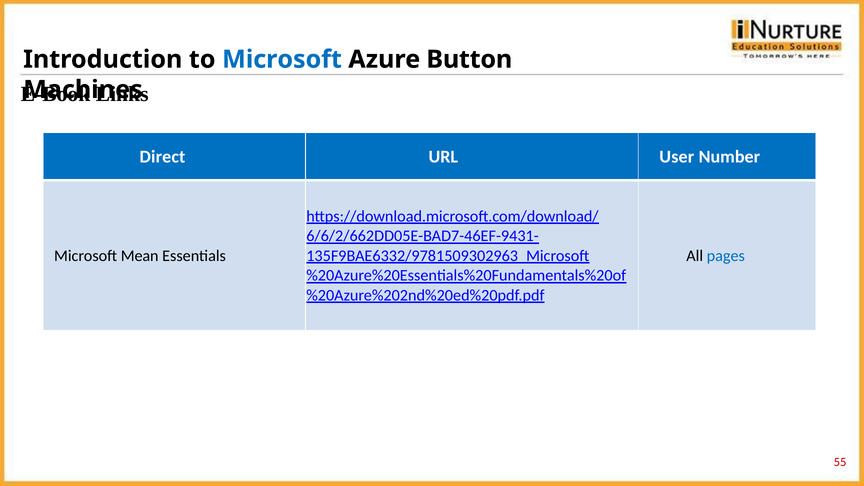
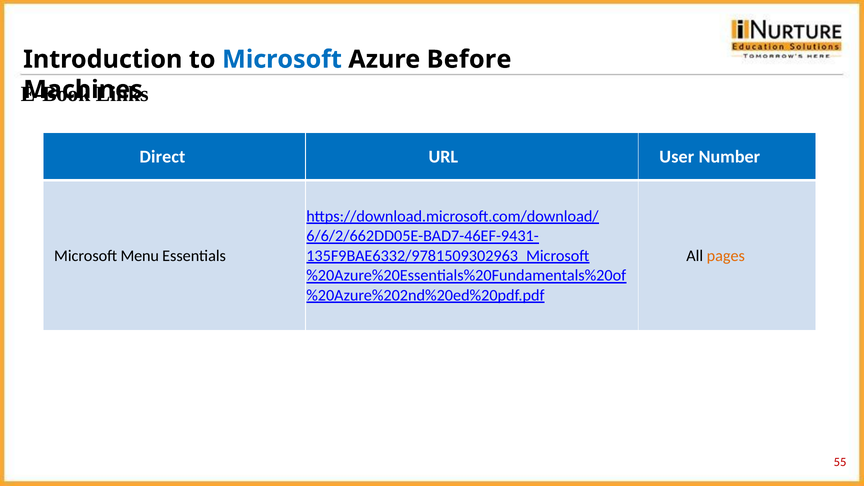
Button: Button -> Before
Mean: Mean -> Menu
pages colour: blue -> orange
